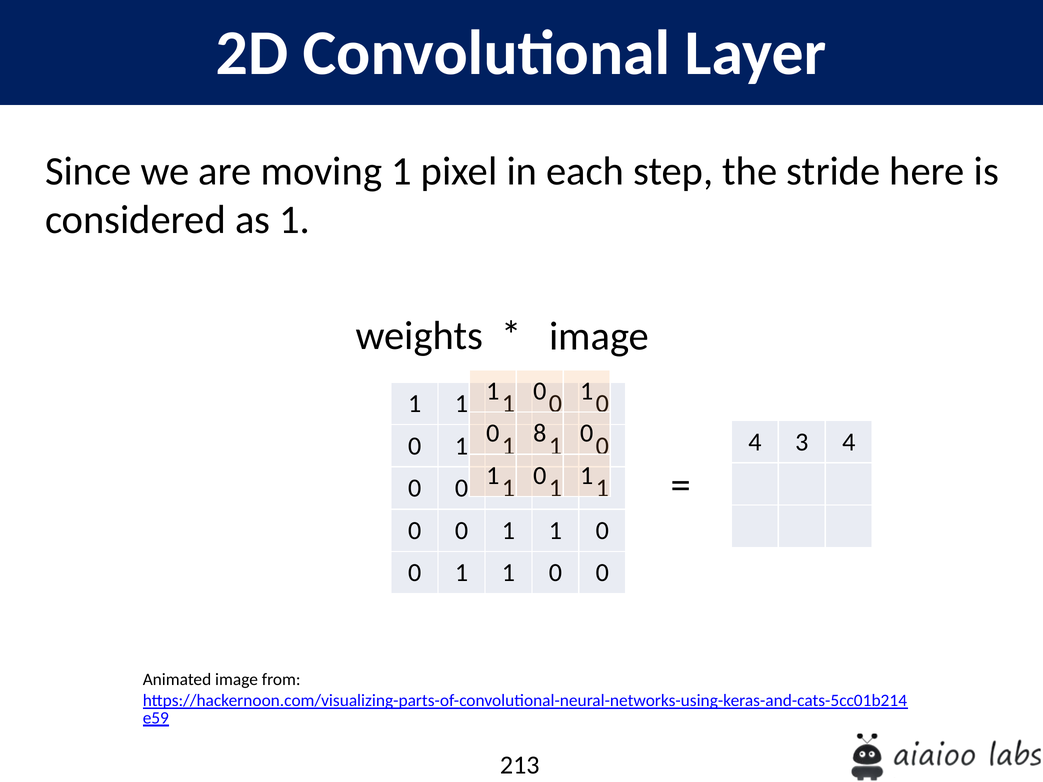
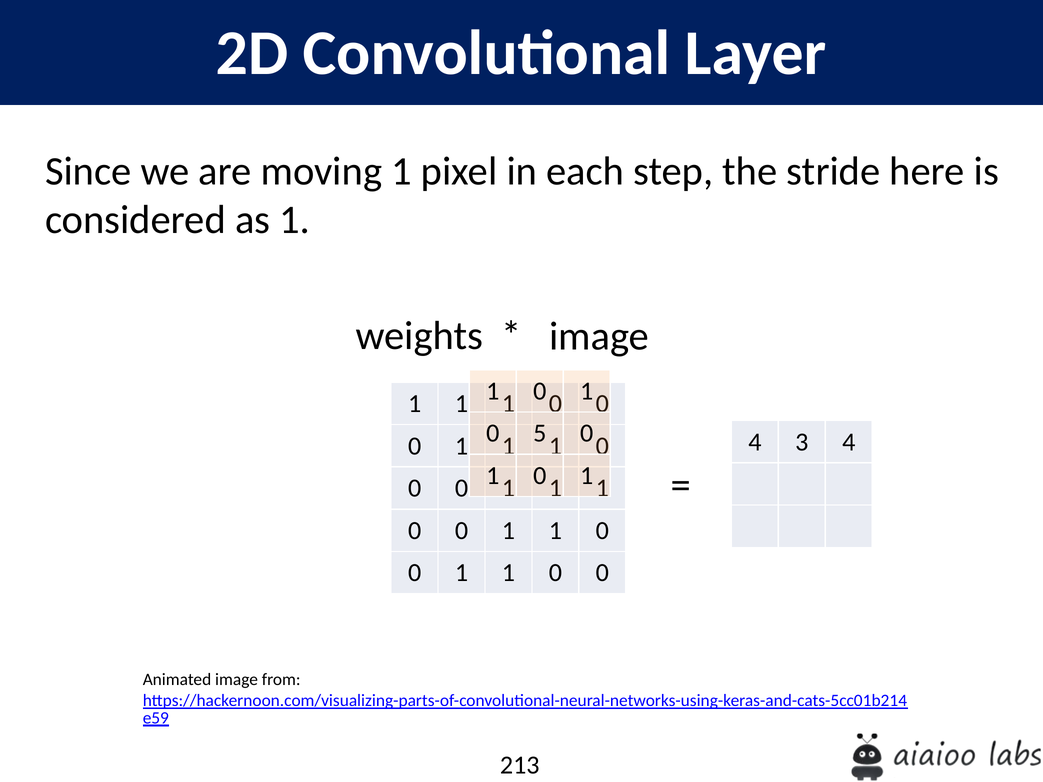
8: 8 -> 5
